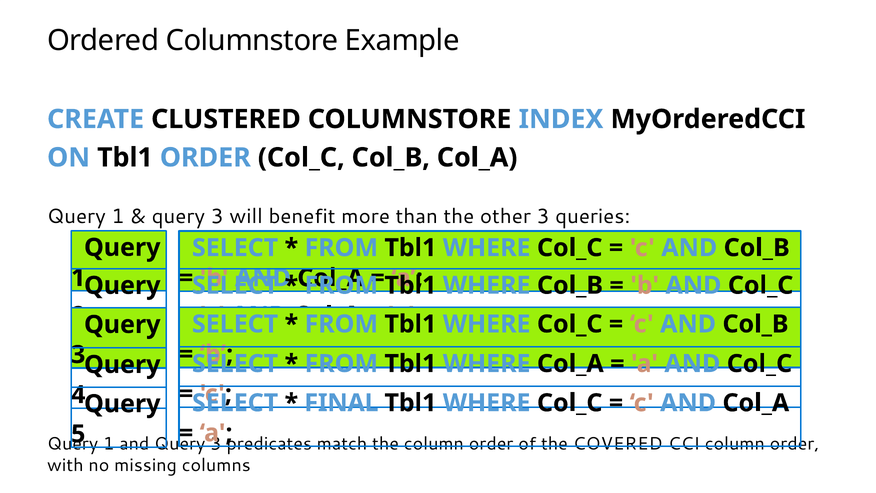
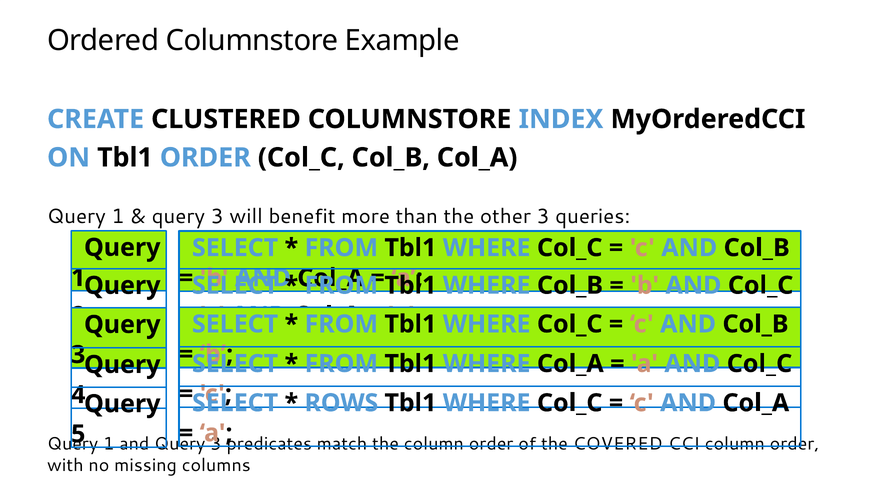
FINAL: FINAL -> ROWS
